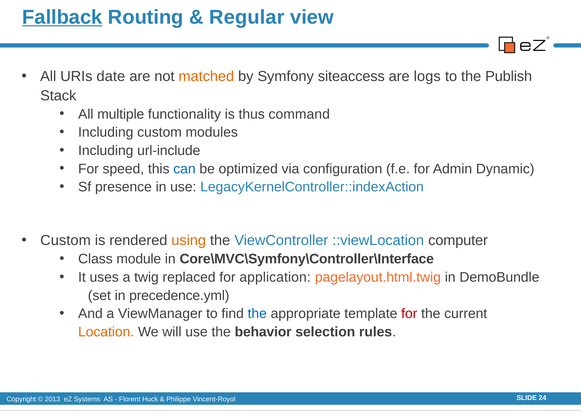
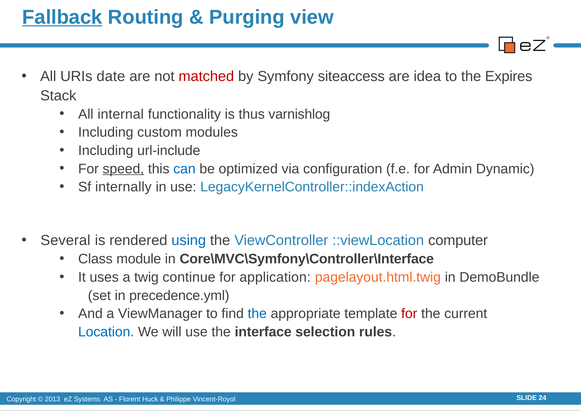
Regular: Regular -> Purging
matched colour: orange -> red
logs: logs -> idea
Publish: Publish -> Expires
multiple: multiple -> internal
command: command -> varnishlog
speed underline: none -> present
presence: presence -> internally
Custom at (65, 241): Custom -> Several
using colour: orange -> blue
replaced: replaced -> continue
Location colour: orange -> blue
behavior: behavior -> interface
